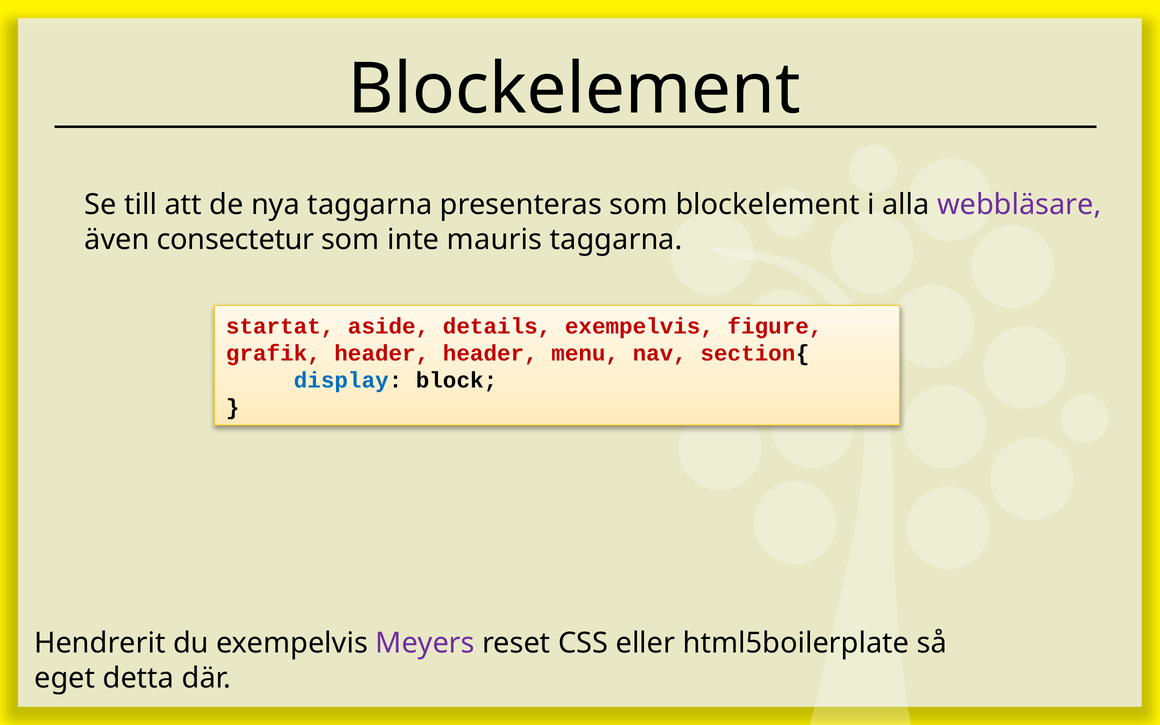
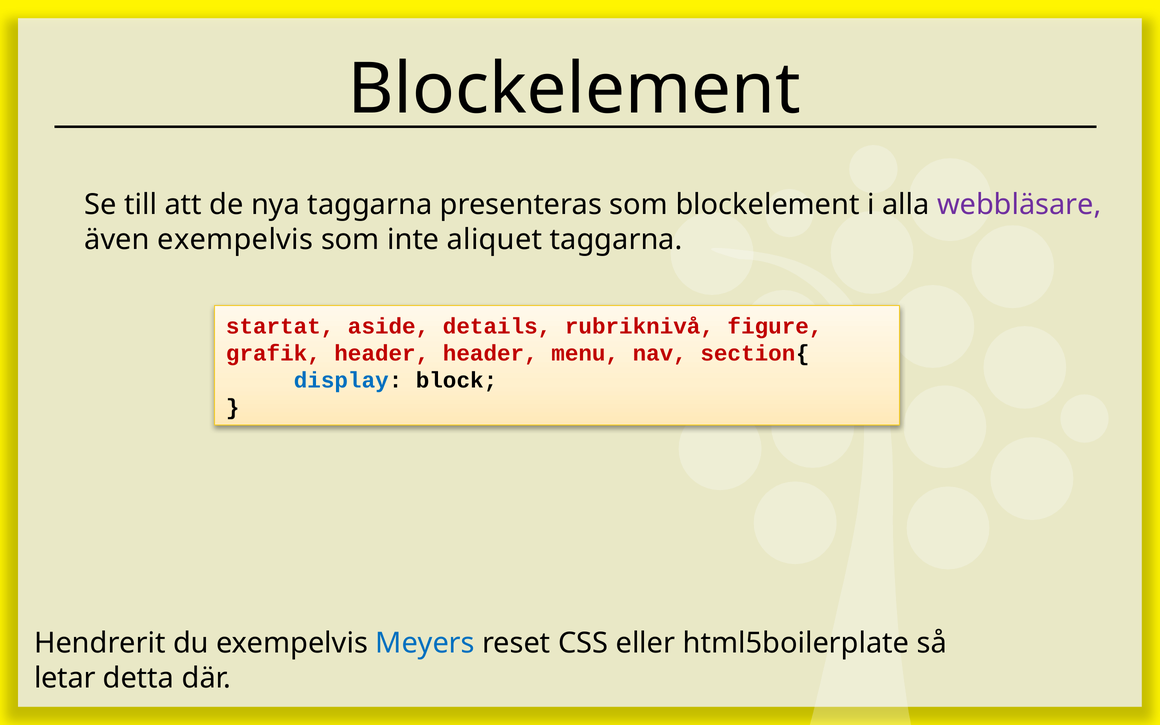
även consectetur: consectetur -> exempelvis
mauris: mauris -> aliquet
details exempelvis: exempelvis -> rubriknivå
Meyers colour: purple -> blue
eget: eget -> letar
